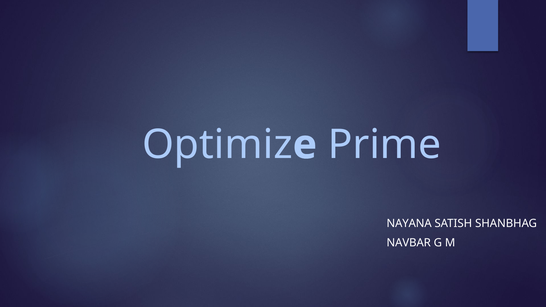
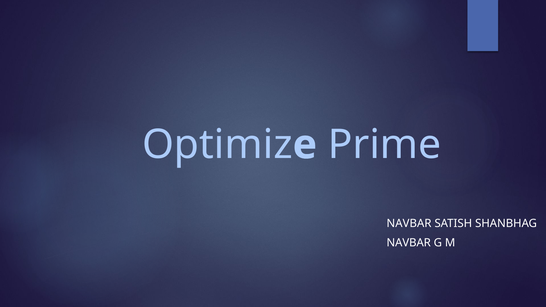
NAYANA at (409, 224): NAYANA -> NAVBAR
